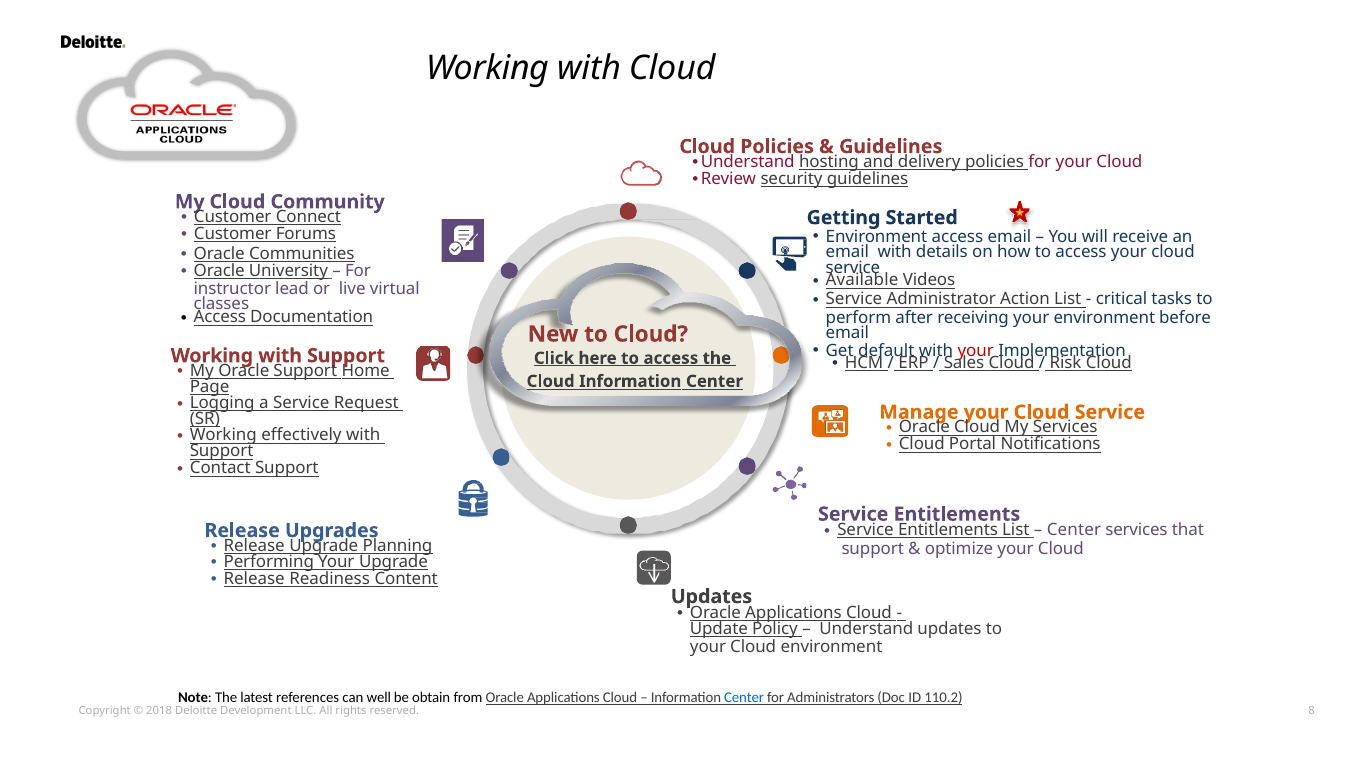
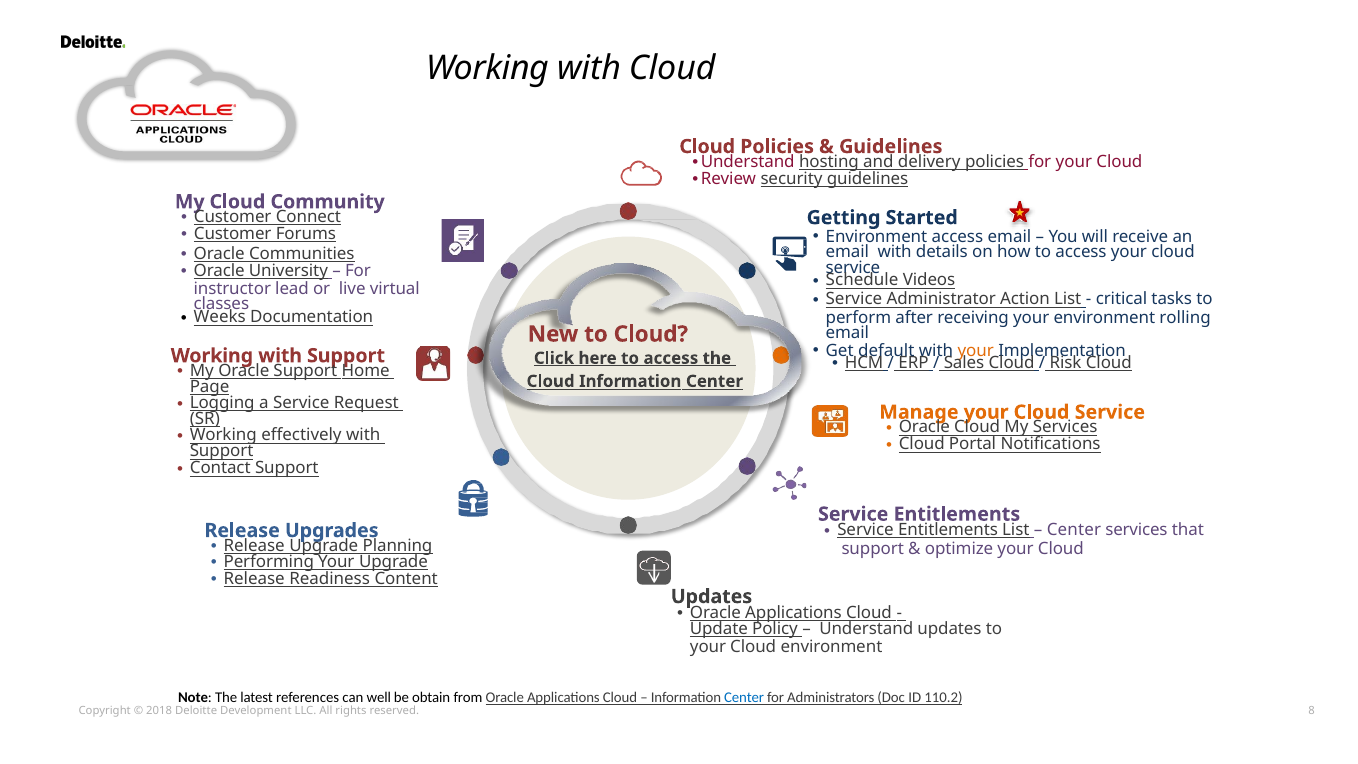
Available: Available -> Schedule
Access at (220, 317): Access -> Weeks
before: before -> rolling
your at (976, 351) colour: red -> orange
